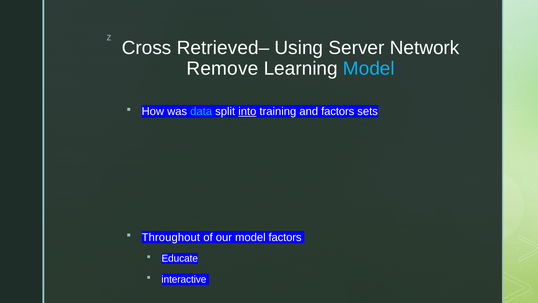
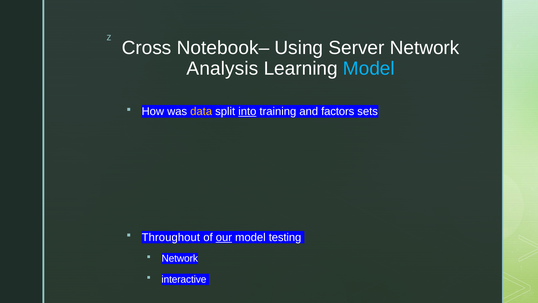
Retrieved–: Retrieved– -> Notebook–
Remove: Remove -> Analysis
data colour: light blue -> yellow
our underline: none -> present
model factors: factors -> testing
Educate at (180, 258): Educate -> Network
